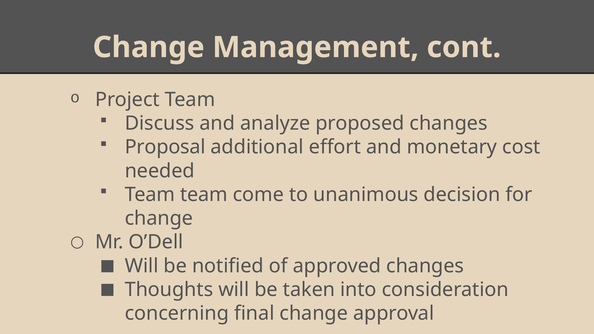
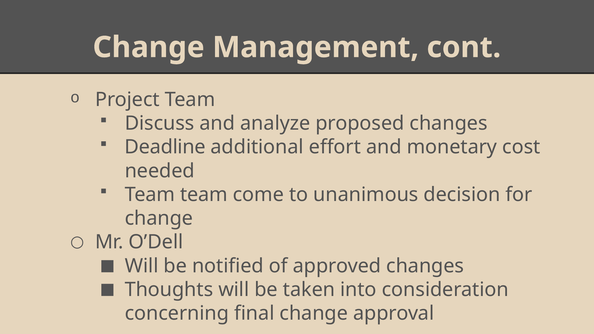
Proposal: Proposal -> Deadline
